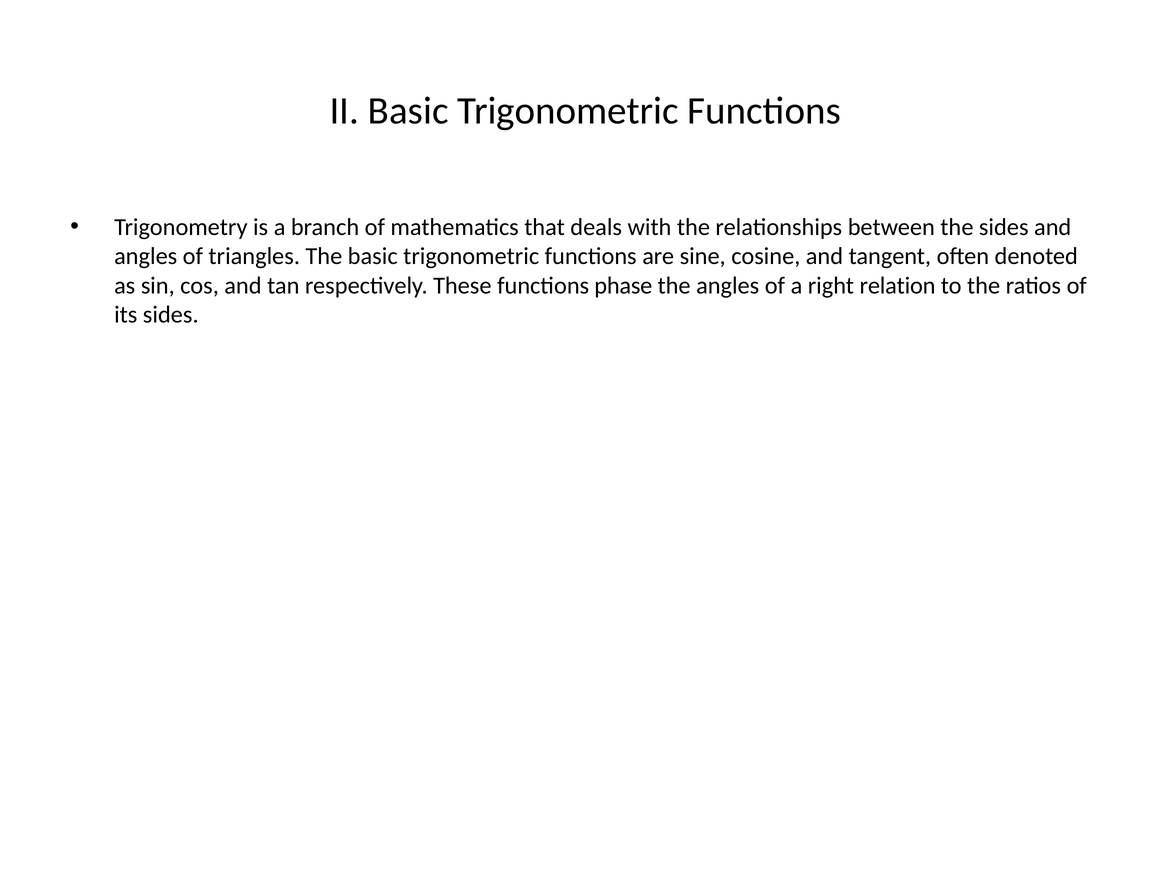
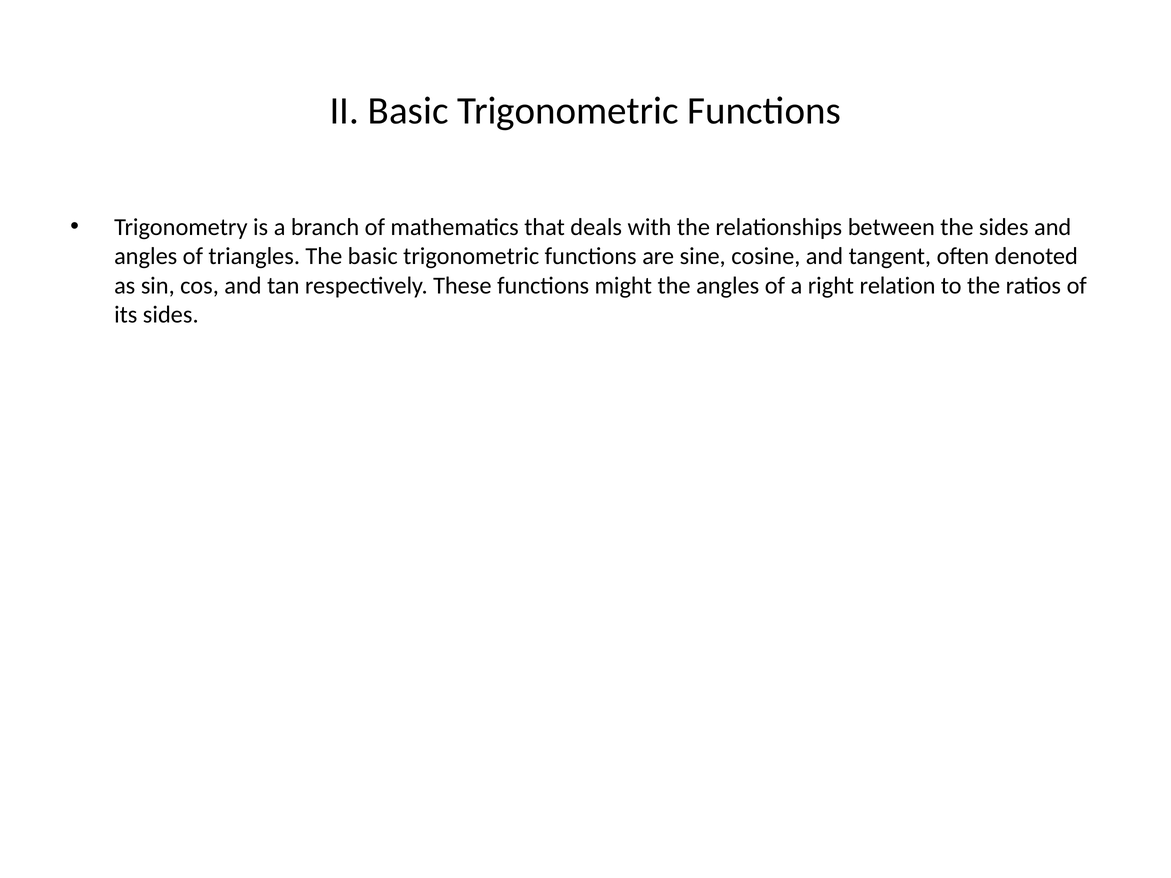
phase: phase -> might
